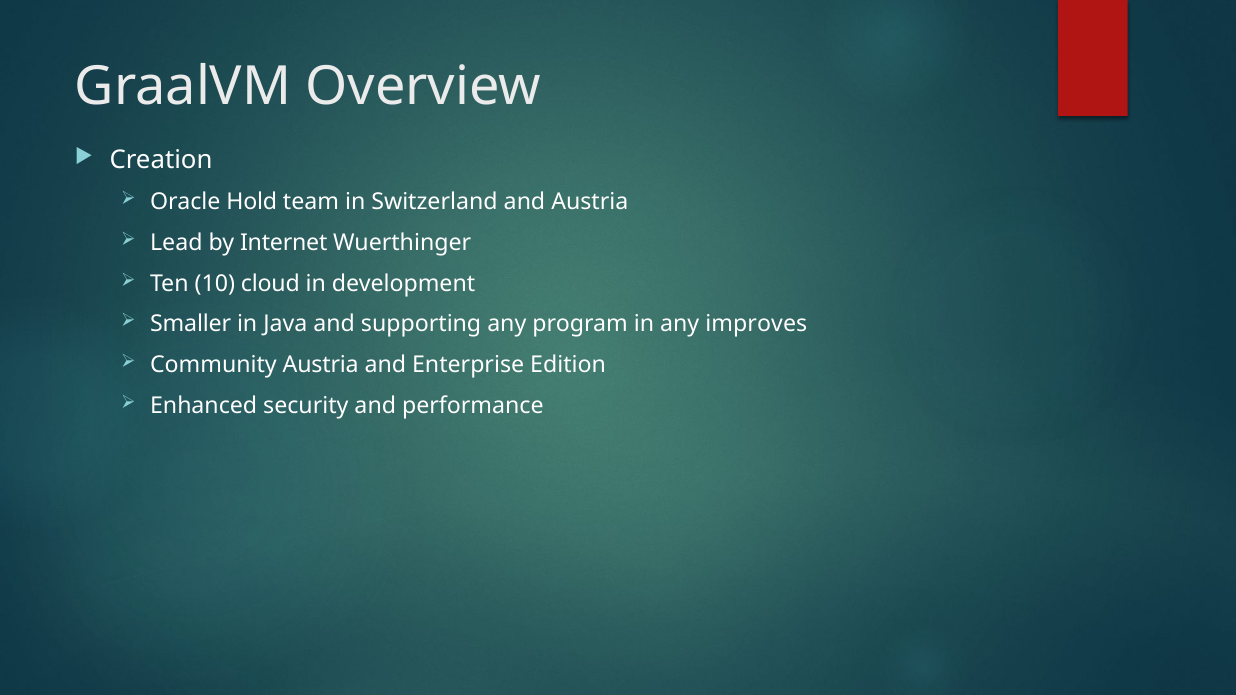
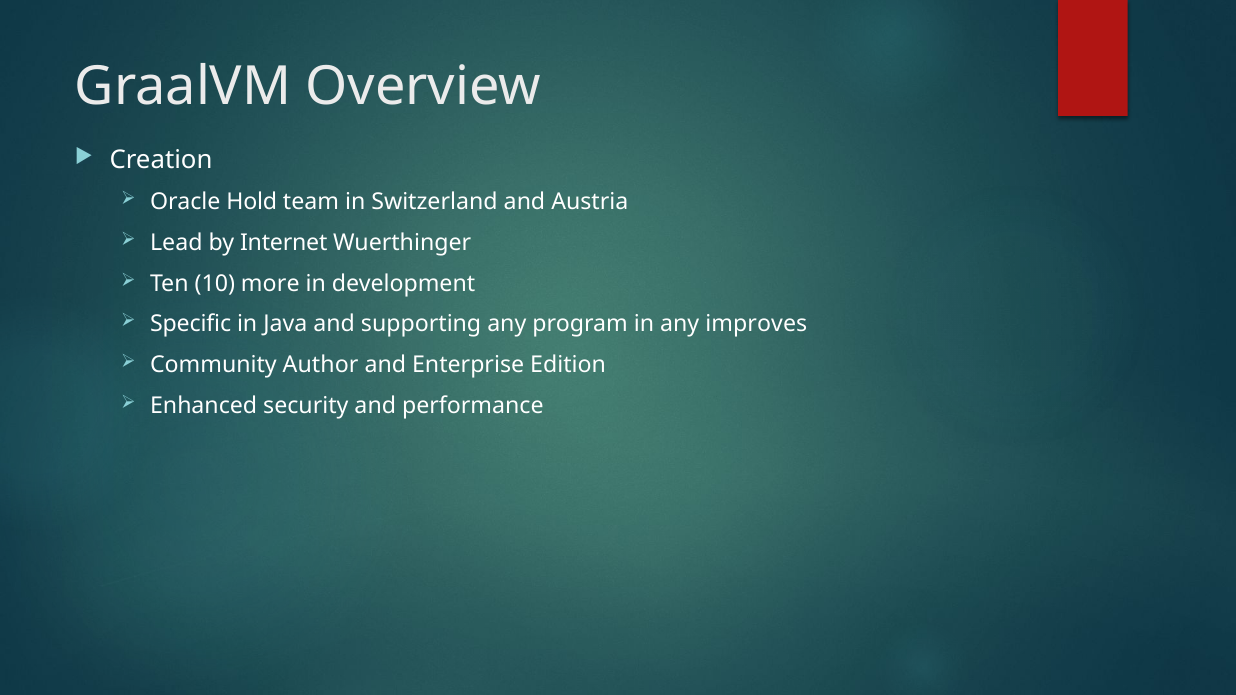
cloud: cloud -> more
Smaller: Smaller -> Specific
Community Austria: Austria -> Author
